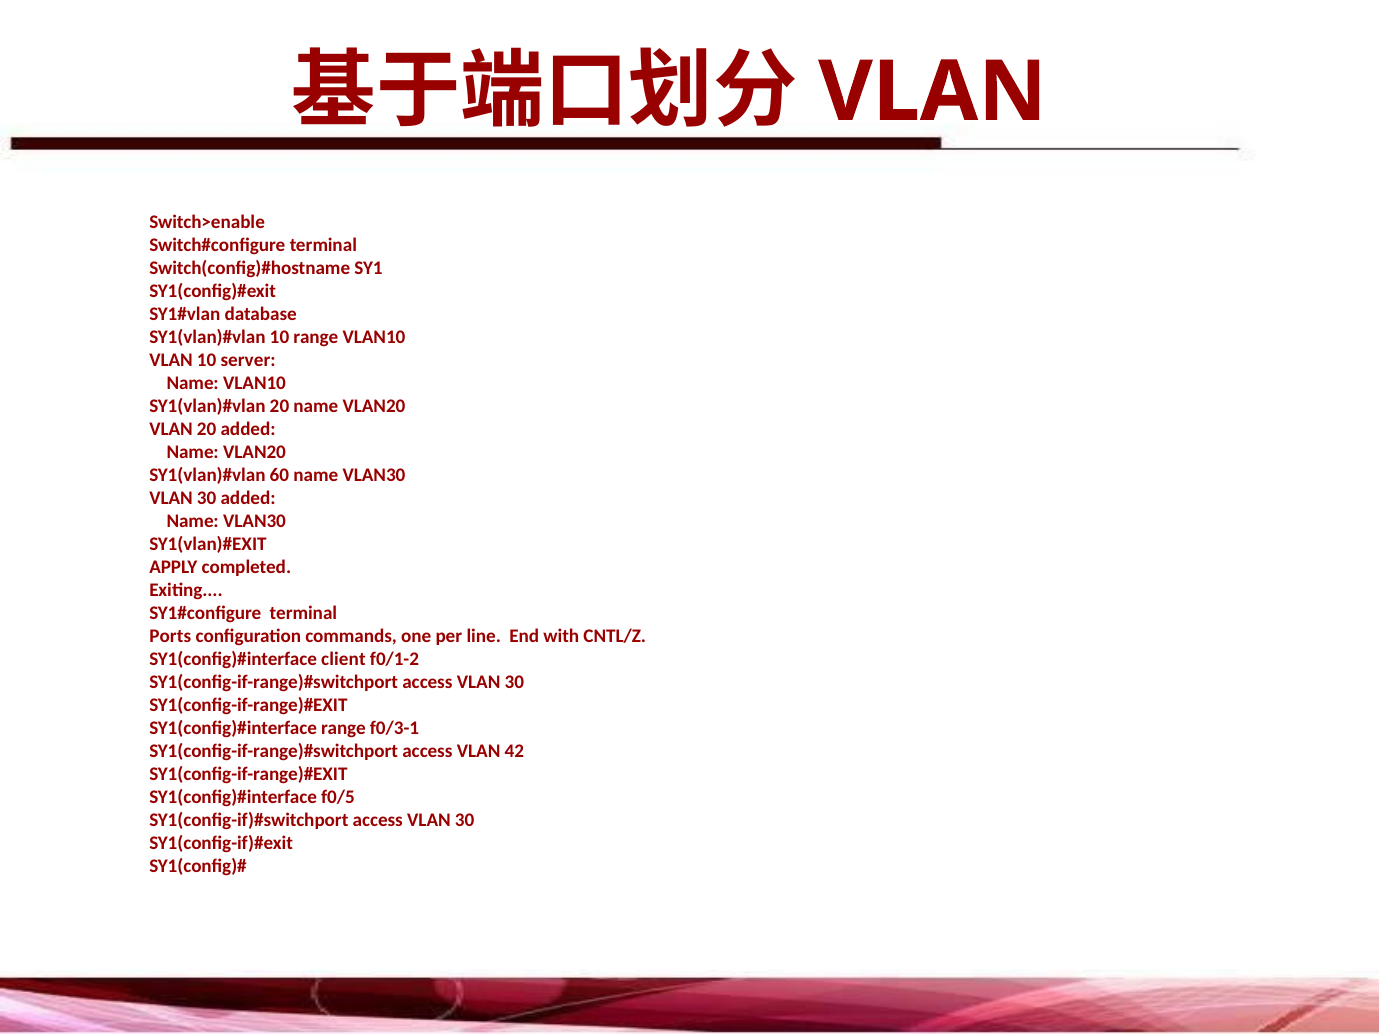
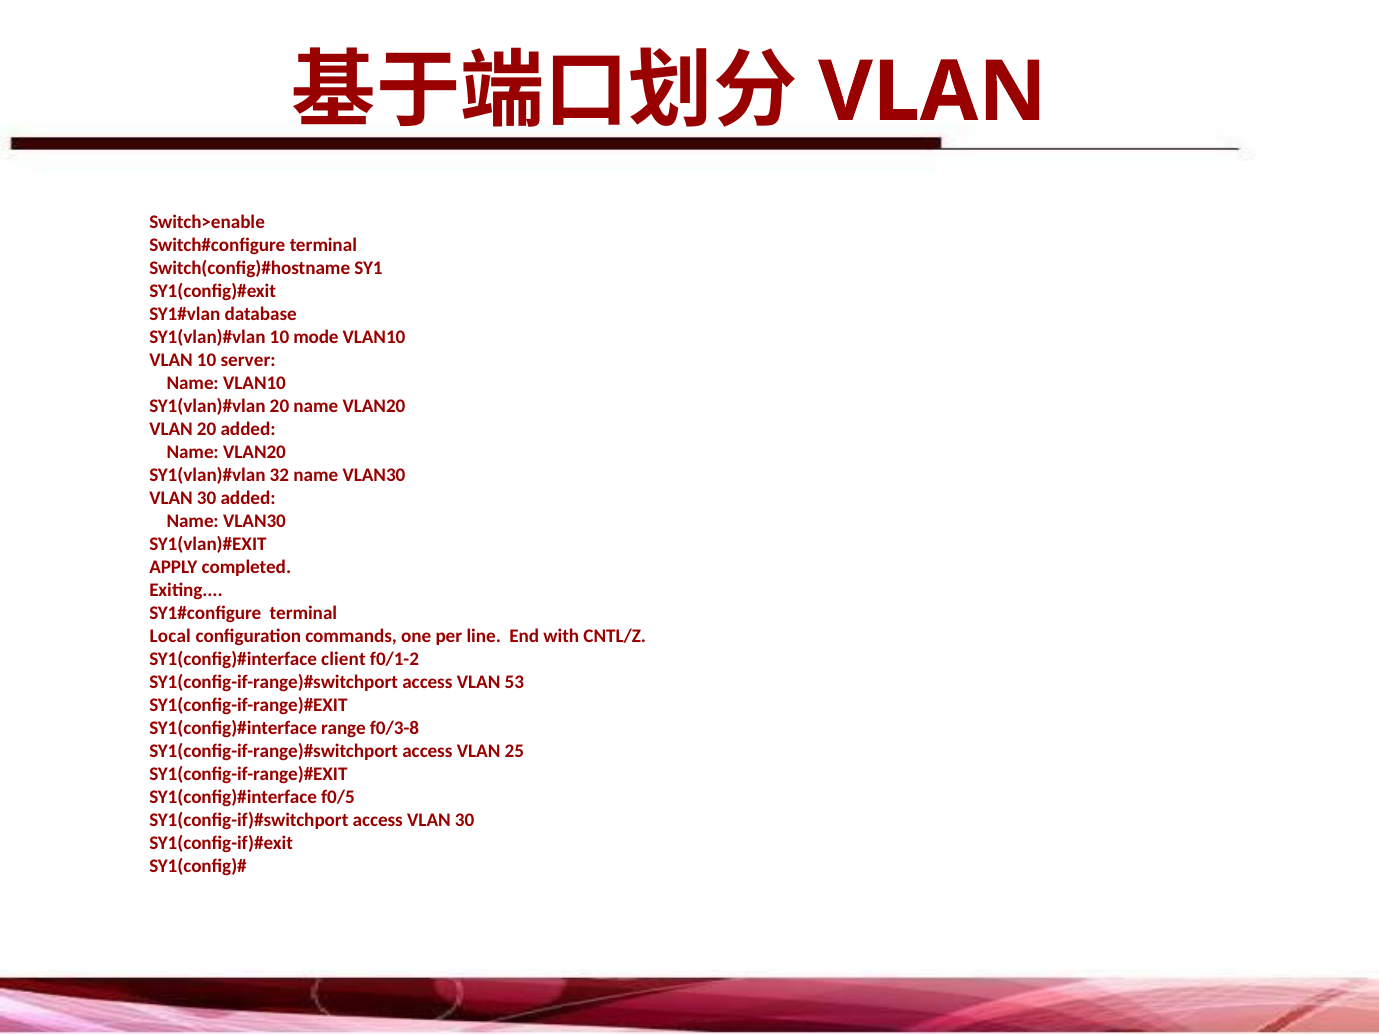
10 range: range -> mode
60: 60 -> 32
Ports: Ports -> Local
30 at (514, 682): 30 -> 53
f0/3-1: f0/3-1 -> f0/3-8
42: 42 -> 25
